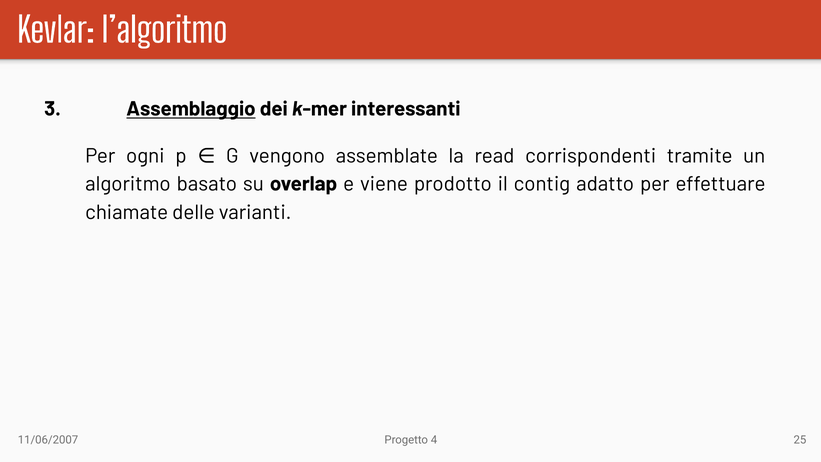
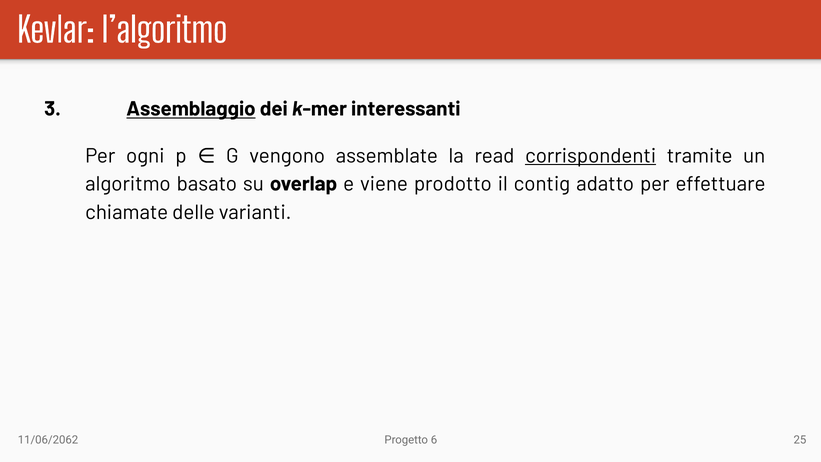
corrispondenti underline: none -> present
11/06/2007: 11/06/2007 -> 11/06/2062
4: 4 -> 6
